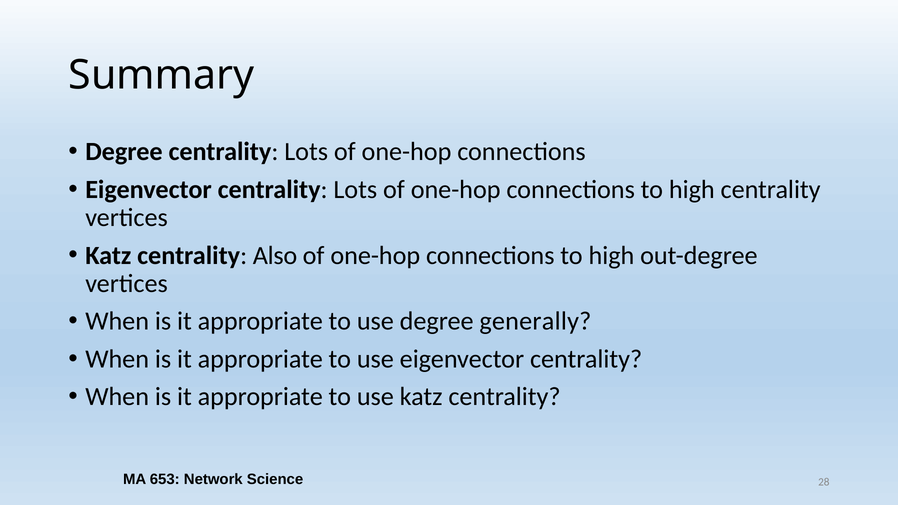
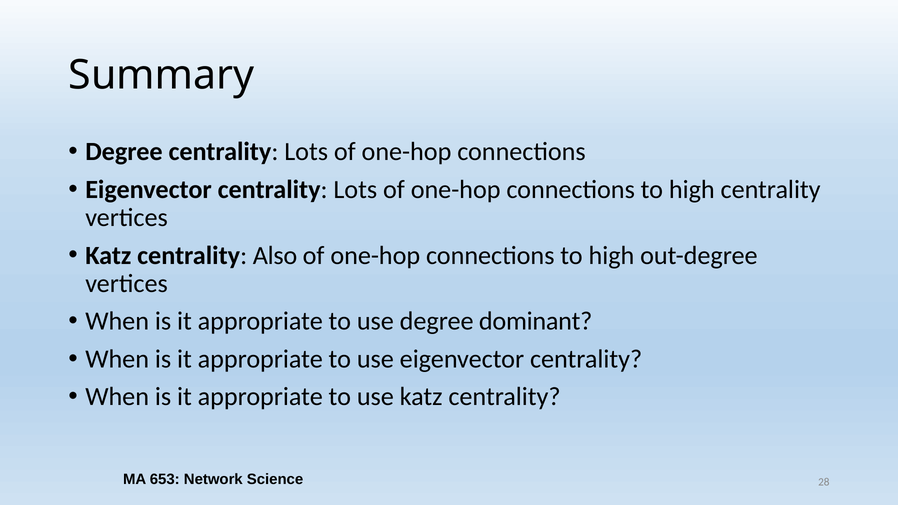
generally: generally -> dominant
